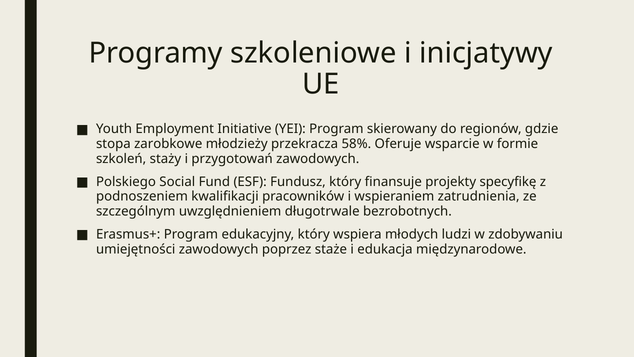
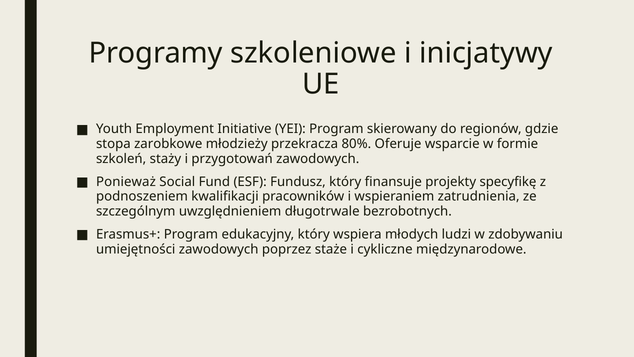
58%: 58% -> 80%
Polskiego: Polskiego -> Ponieważ
edukacja: edukacja -> cykliczne
